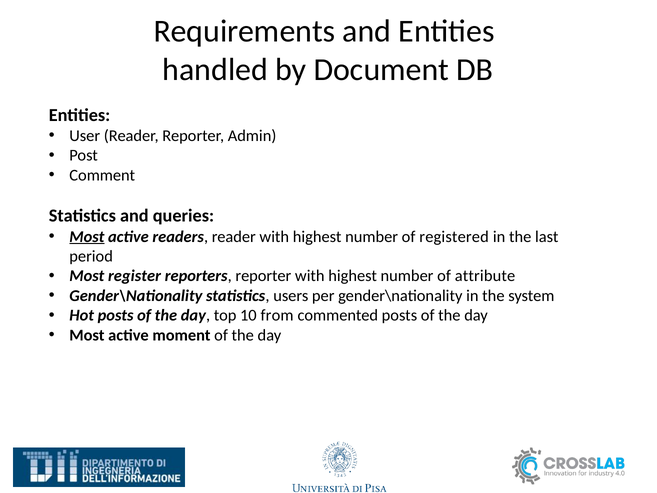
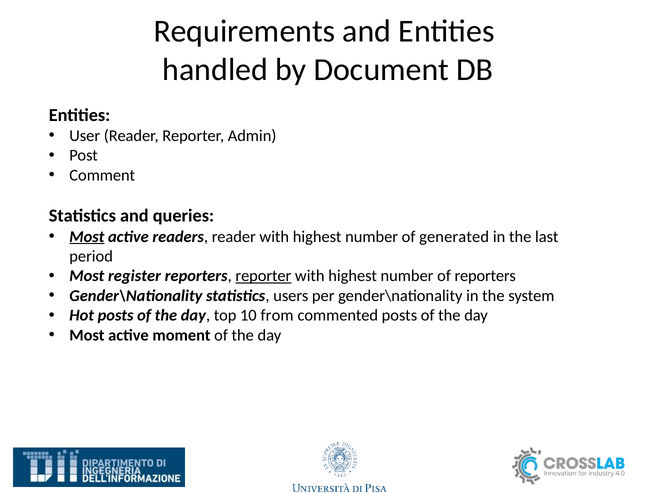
registered: registered -> generated
reporter at (263, 276) underline: none -> present
of attribute: attribute -> reporters
